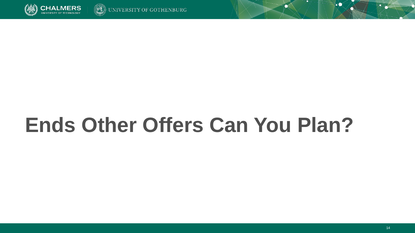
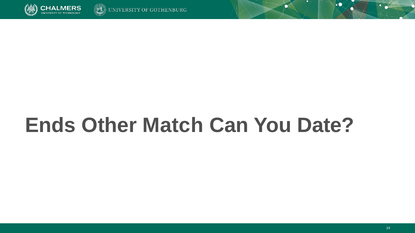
Offers: Offers -> Match
Plan: Plan -> Date
